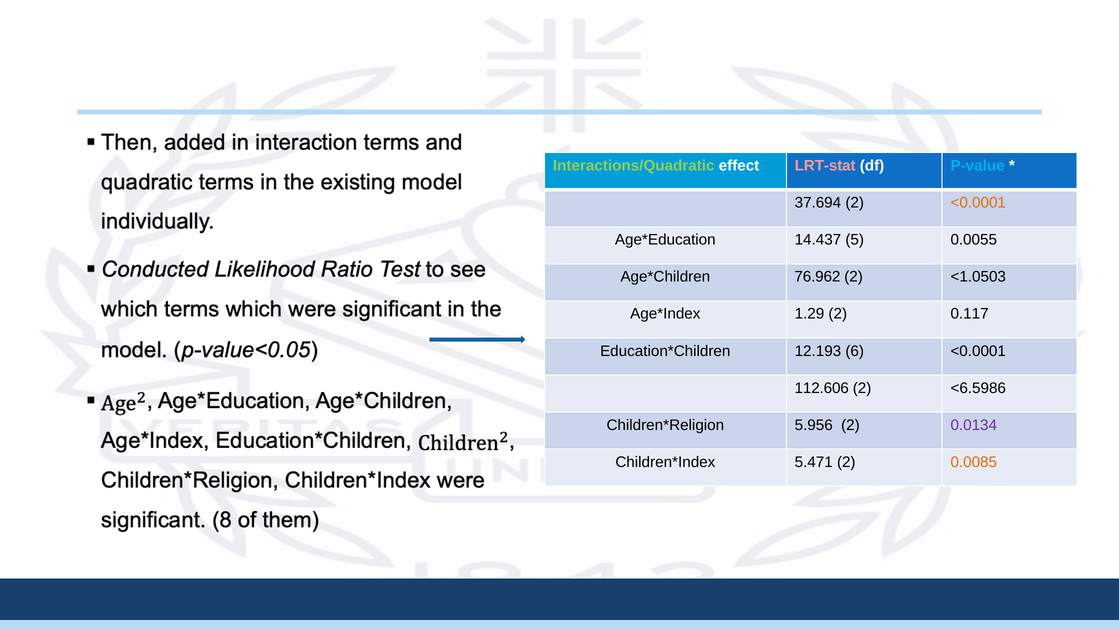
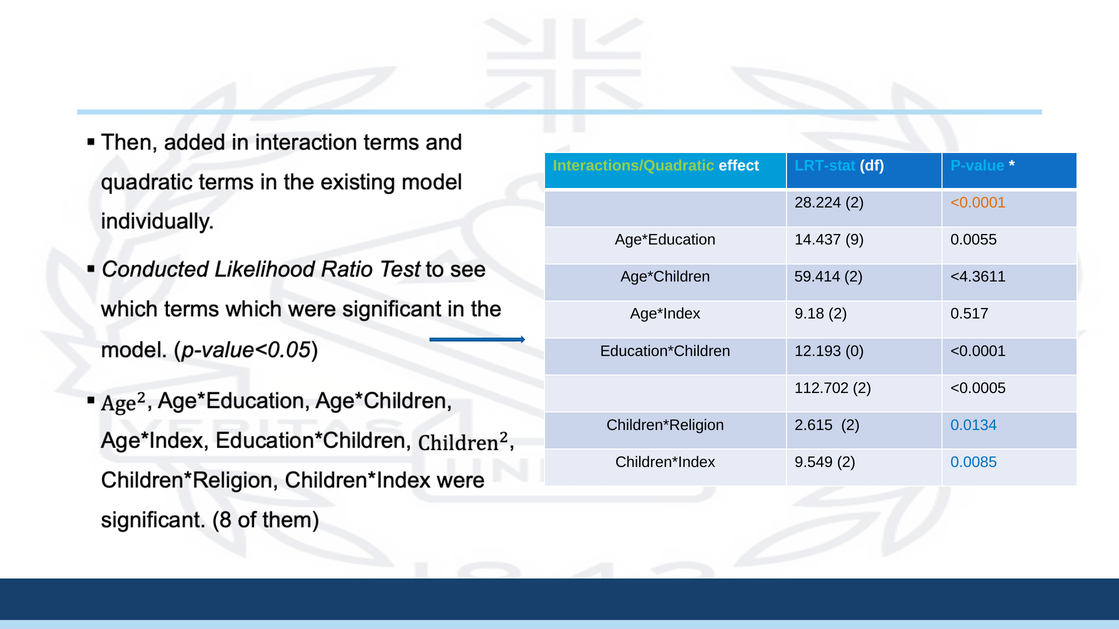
LRT-stat colour: pink -> light blue
37.694: 37.694 -> 28.224
5: 5 -> 9
76.962: 76.962 -> 59.414
<1.0503: <1.0503 -> <4.3611
1.29: 1.29 -> 9.18
0.117: 0.117 -> 0.517
6: 6 -> 0
112.606: 112.606 -> 112.702
<6.5986: <6.5986 -> <0.0005
5.956: 5.956 -> 2.615
0.0134 colour: purple -> blue
5.471: 5.471 -> 9.549
0.0085 colour: orange -> blue
